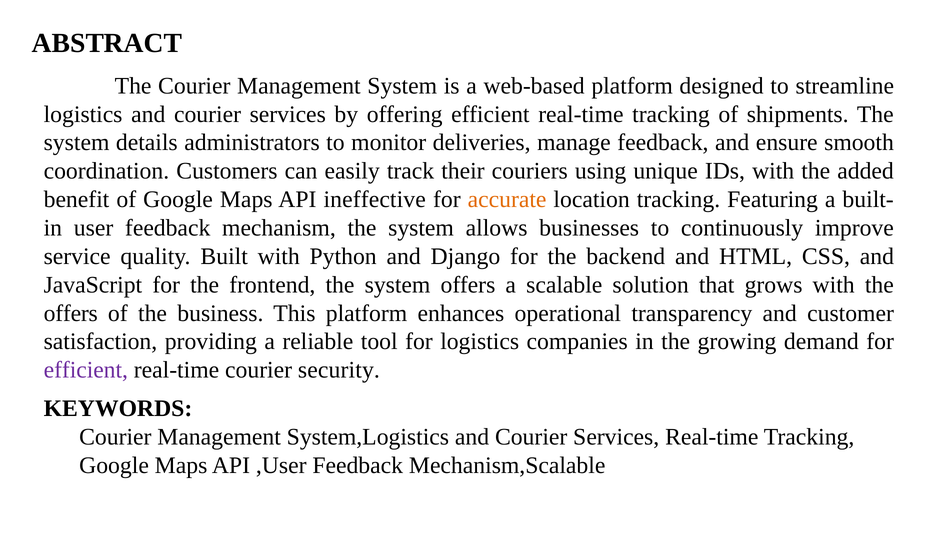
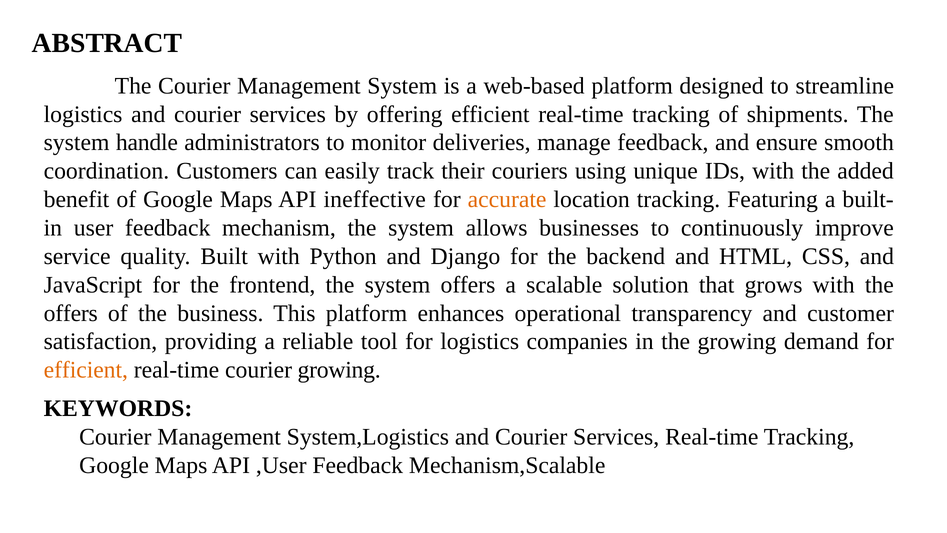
details: details -> handle
efficient at (86, 370) colour: purple -> orange
courier security: security -> growing
